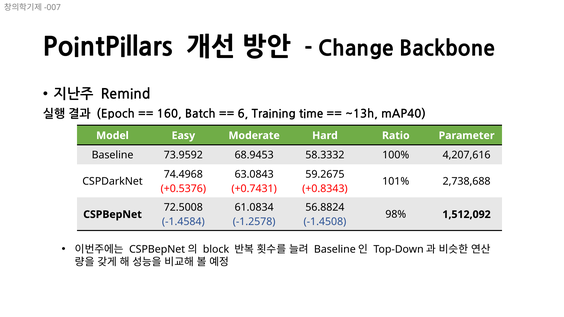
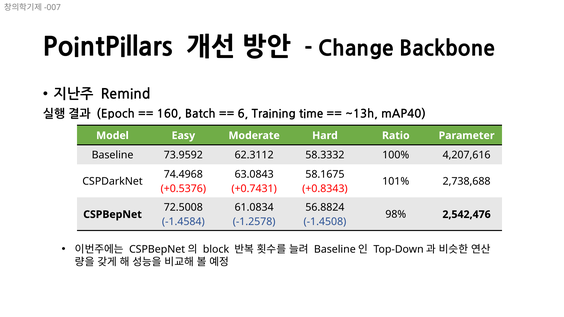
68.9453: 68.9453 -> 62.3112
59.2675: 59.2675 -> 58.1675
1,512,092: 1,512,092 -> 2,542,476
